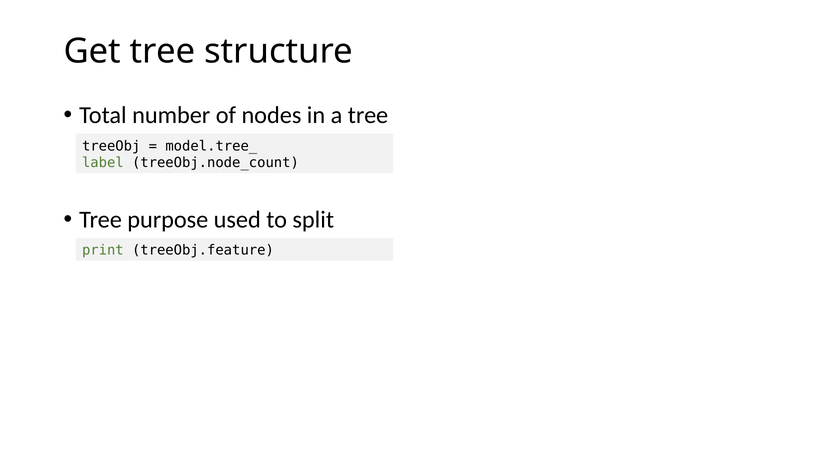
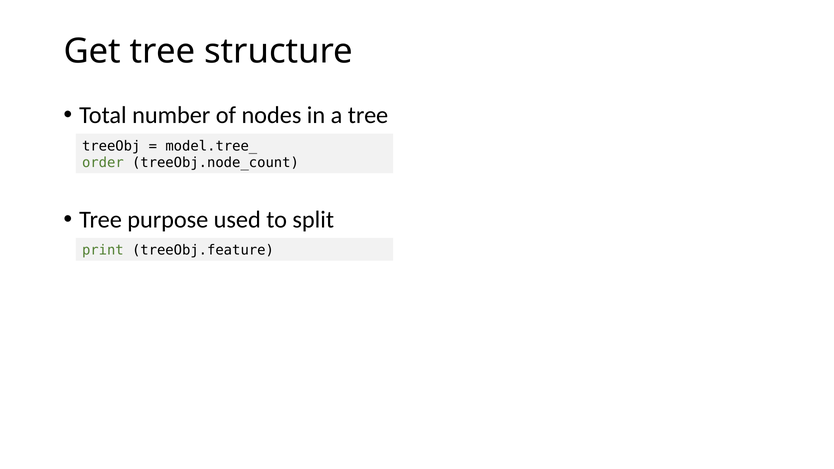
label: label -> order
